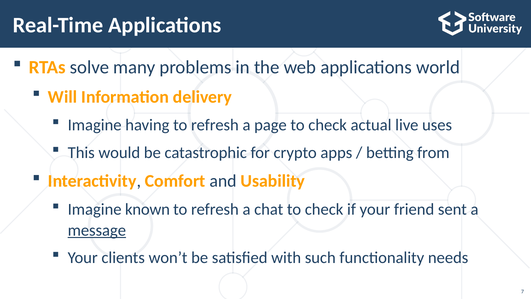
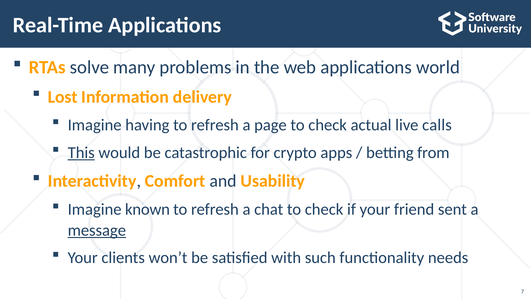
Will: Will -> Lost
uses: uses -> calls
This underline: none -> present
